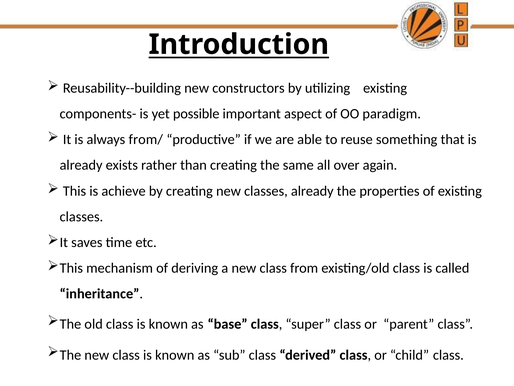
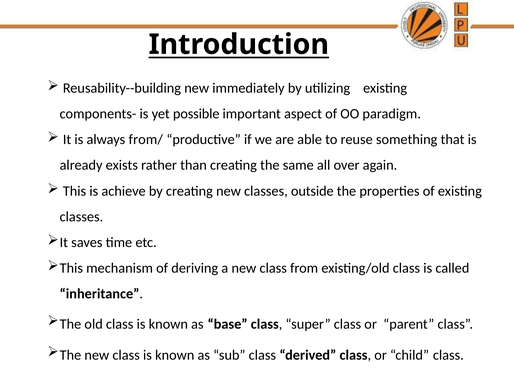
constructors: constructors -> immediately
classes already: already -> outside
